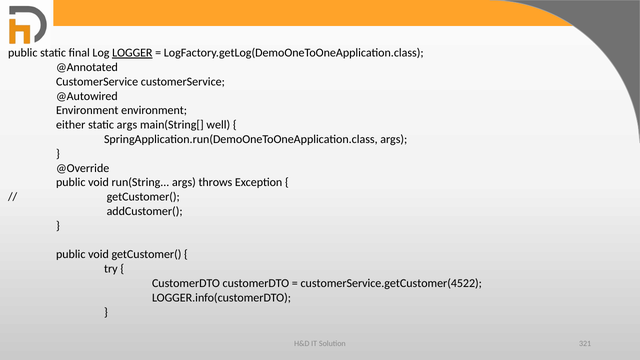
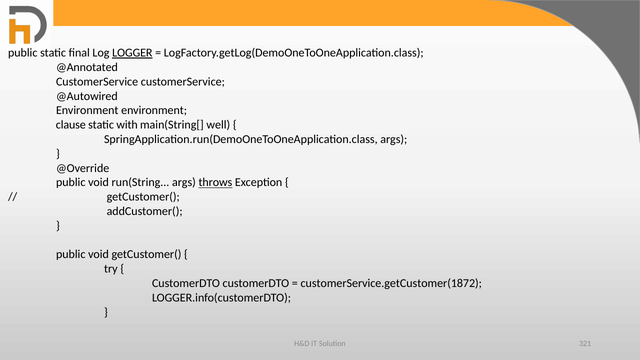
either: either -> clause
static args: args -> with
throws underline: none -> present
customerService.getCustomer(4522: customerService.getCustomer(4522 -> customerService.getCustomer(1872
